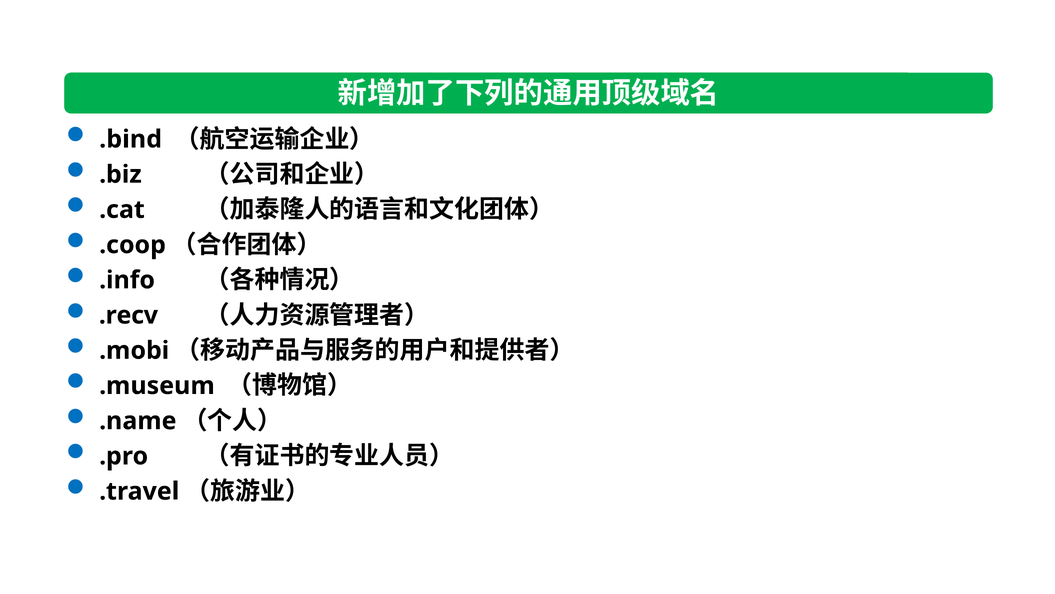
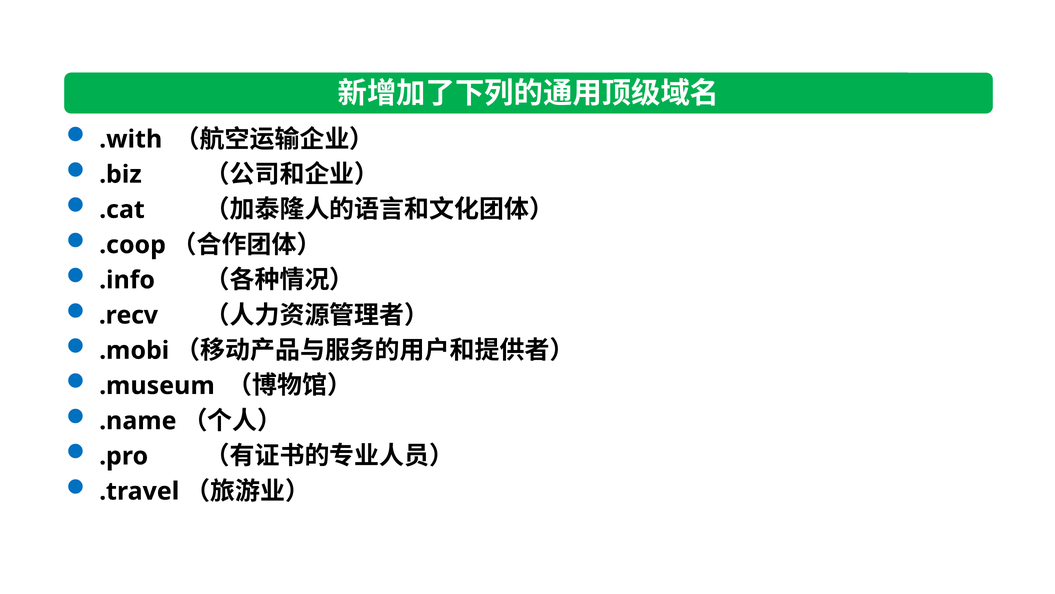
.bind: .bind -> .with
